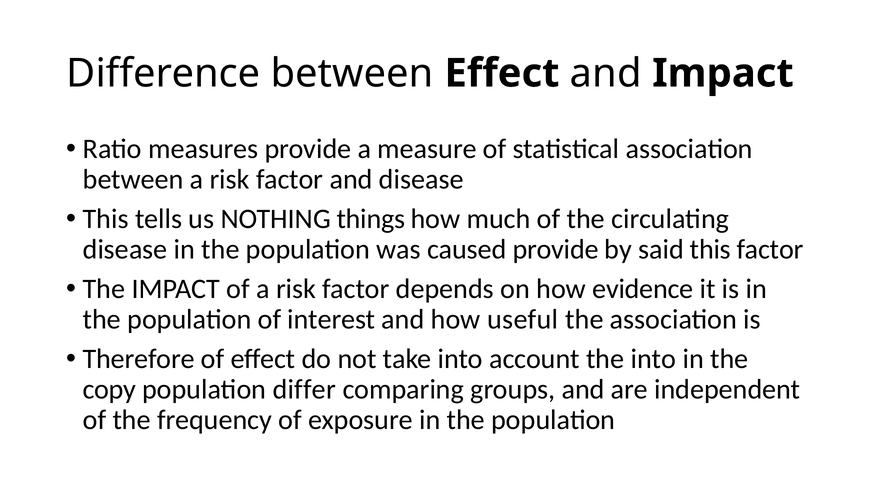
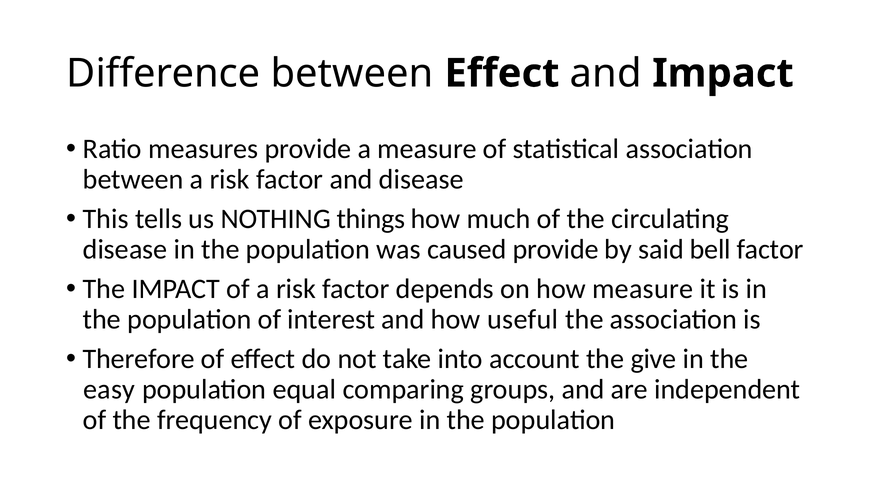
said this: this -> bell
how evidence: evidence -> measure
the into: into -> give
copy: copy -> easy
differ: differ -> equal
